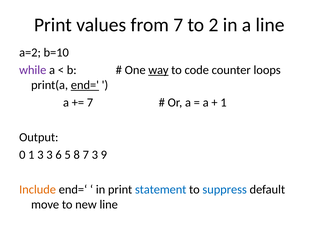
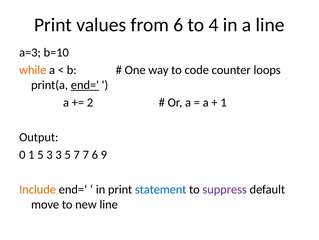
from 7: 7 -> 6
2: 2 -> 4
a=2: a=2 -> a=3
while colour: purple -> orange
way underline: present -> none
7 at (90, 102): 7 -> 2
1 3: 3 -> 5
3 6: 6 -> 3
5 8: 8 -> 7
7 3: 3 -> 6
suppress colour: blue -> purple
